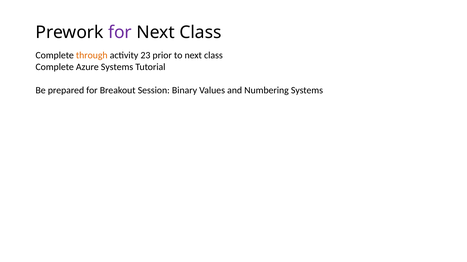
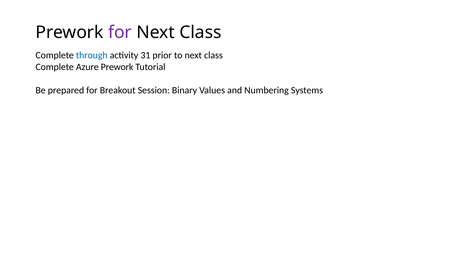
through colour: orange -> blue
23: 23 -> 31
Azure Systems: Systems -> Prework
